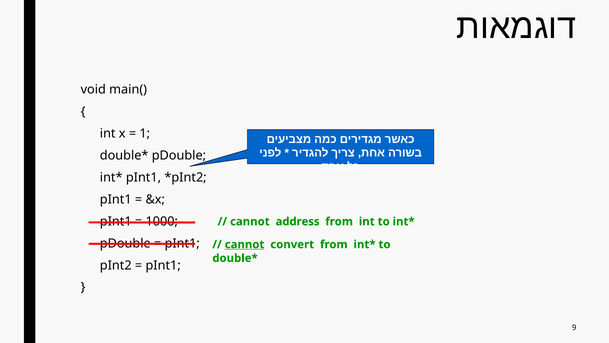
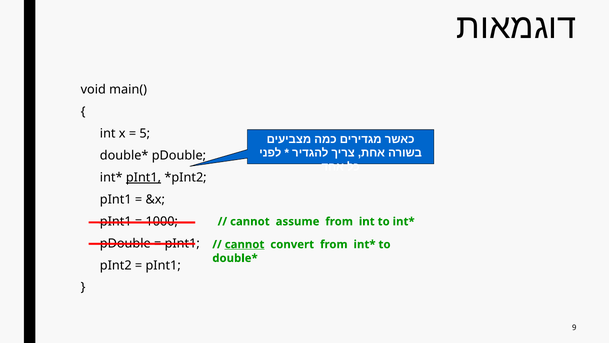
1: 1 -> 5
pInt1 at (144, 177) underline: none -> present
address: address -> assume
